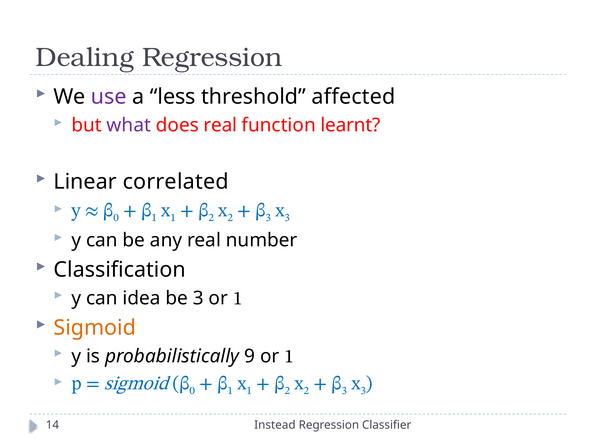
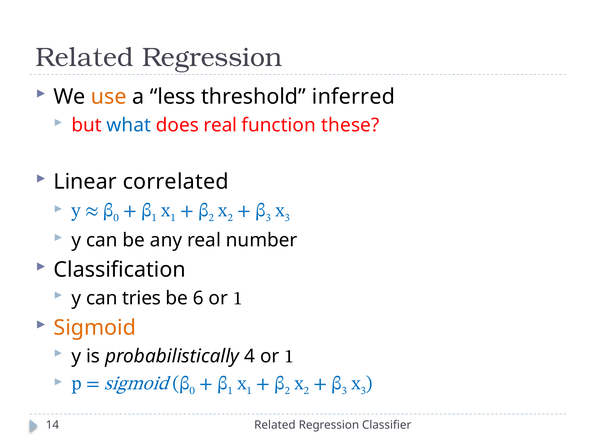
Dealing at (85, 57): Dealing -> Related
use colour: purple -> orange
affected: affected -> inferred
what colour: purple -> blue
learnt: learnt -> these
idea: idea -> tries
3: 3 -> 6
9: 9 -> 4
Instead at (275, 425): Instead -> Related
